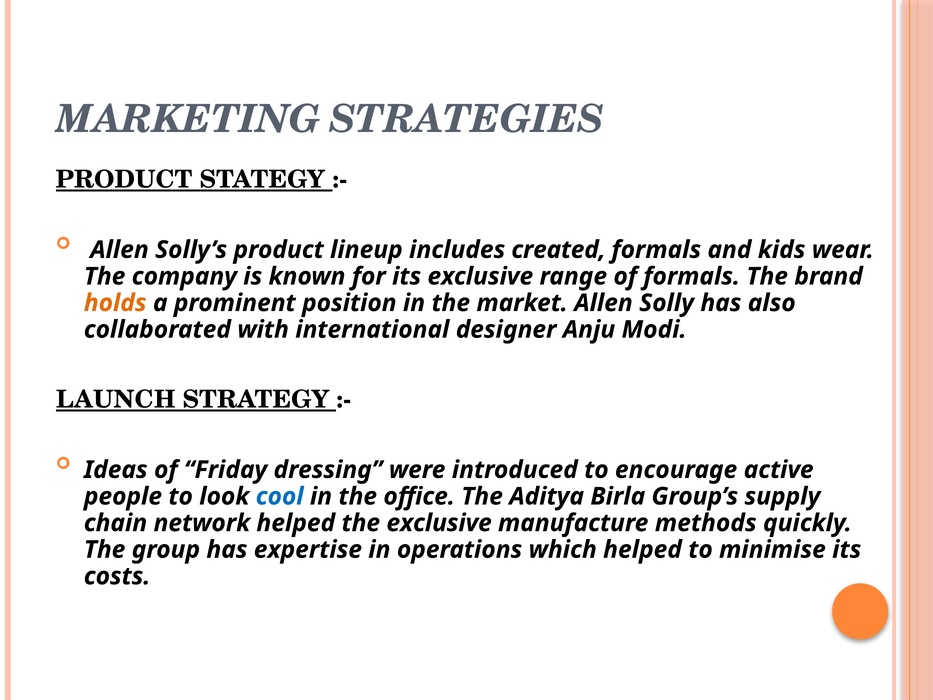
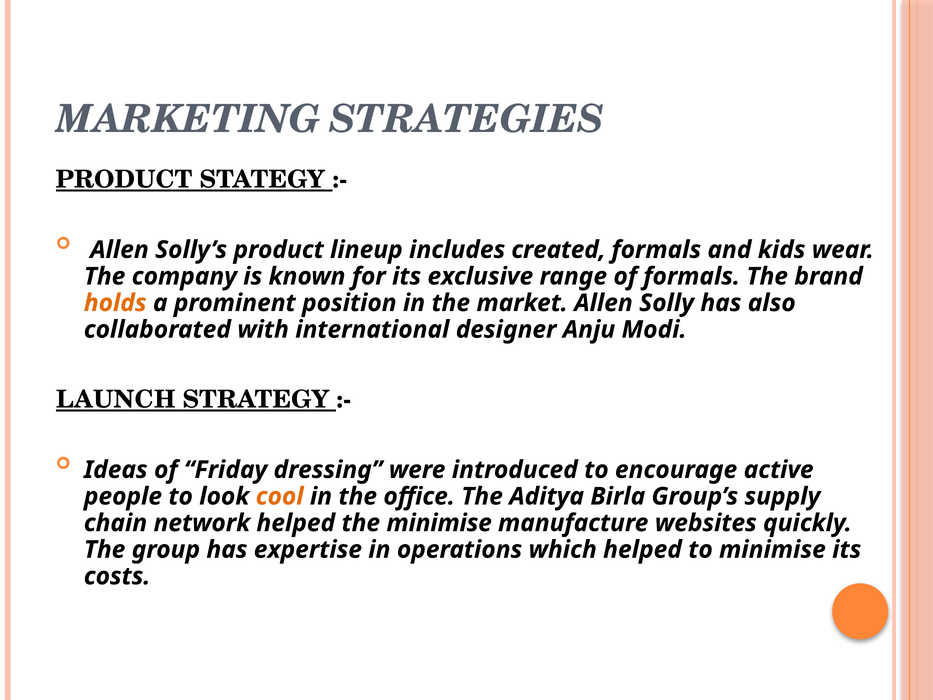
cool colour: blue -> orange
the exclusive: exclusive -> minimise
methods: methods -> websites
